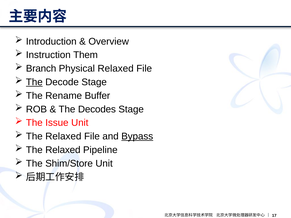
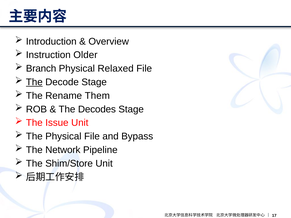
Them: Them -> Older
Buffer: Buffer -> Them
Relaxed at (63, 136): Relaxed -> Physical
Bypass underline: present -> none
Relaxed at (63, 150): Relaxed -> Network
